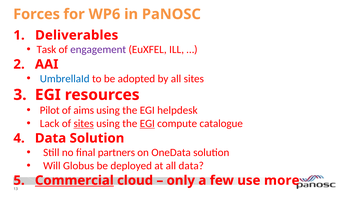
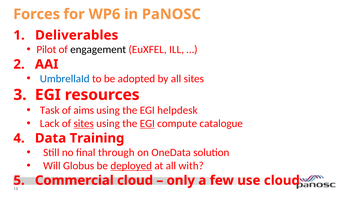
Task: Task -> Pilot
engagement colour: purple -> black
Pilot: Pilot -> Task
Data Solution: Solution -> Training
partners: partners -> through
deployed underline: none -> present
all data: data -> with
Commercial underline: present -> none
use more: more -> cloud
